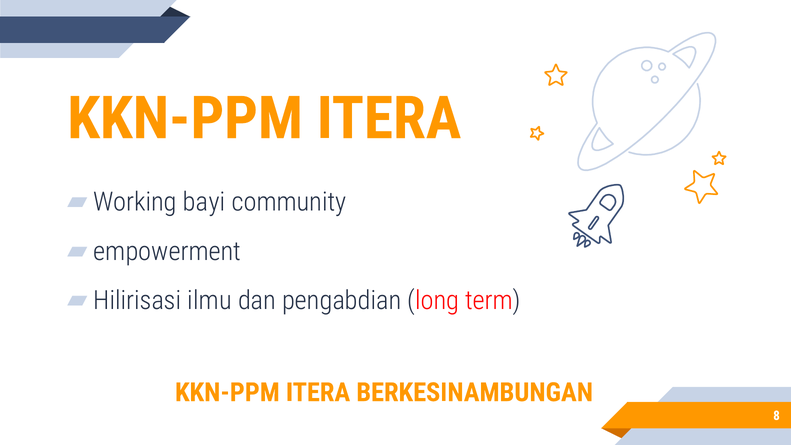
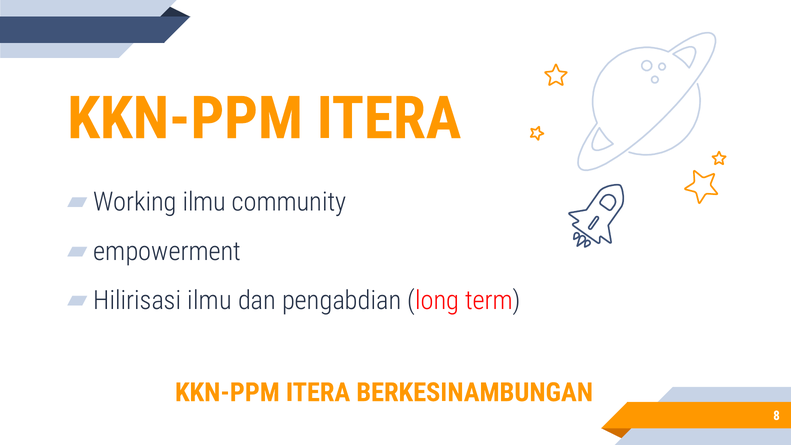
Working bayi: bayi -> ilmu
